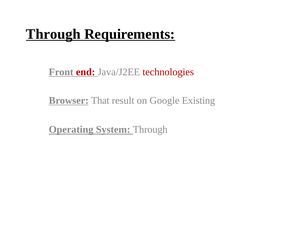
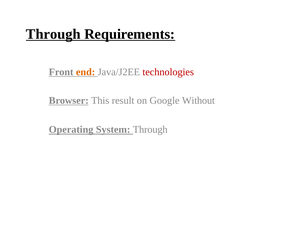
end colour: red -> orange
That: That -> This
Existing: Existing -> Without
